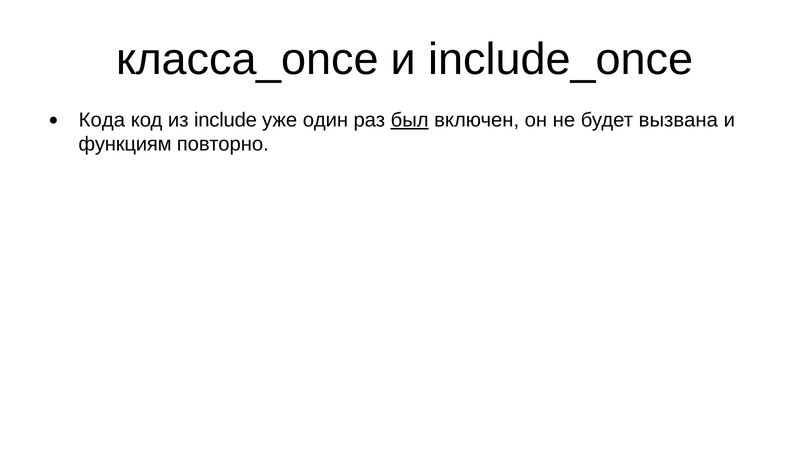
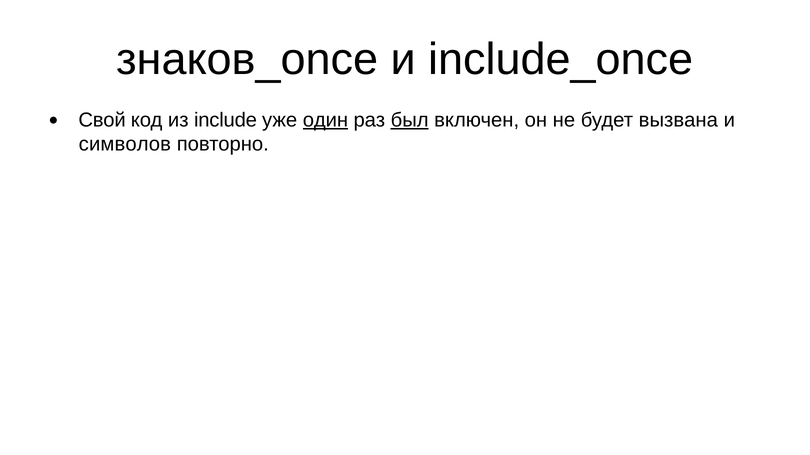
класса_once: класса_once -> знаков_once
Кода: Кода -> Свой
один underline: none -> present
функциям: функциям -> символов
